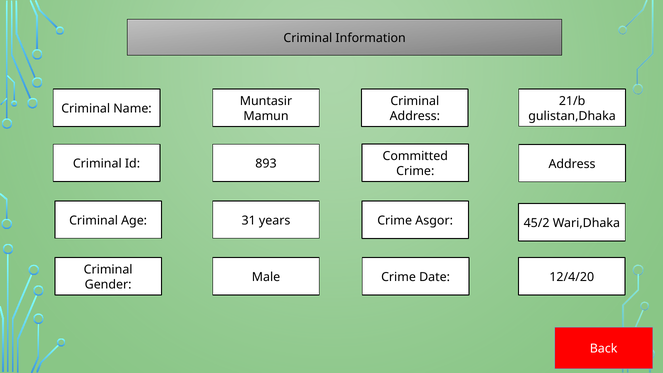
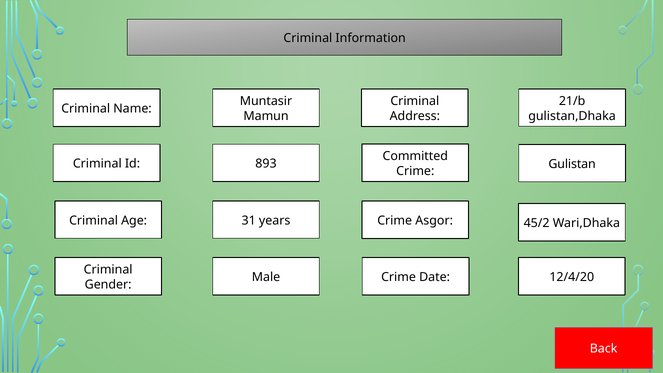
Address at (572, 164): Address -> Gulistan
